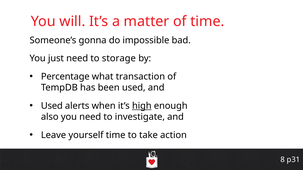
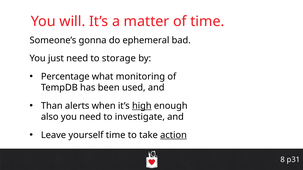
impossible: impossible -> ephemeral
transaction: transaction -> monitoring
Used at (52, 106): Used -> Than
action underline: none -> present
